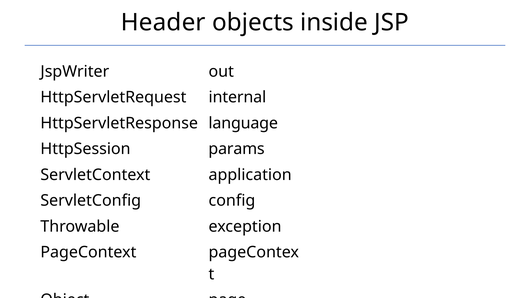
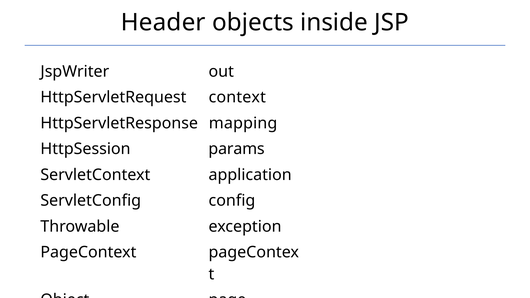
internal: internal -> context
language: language -> mapping
